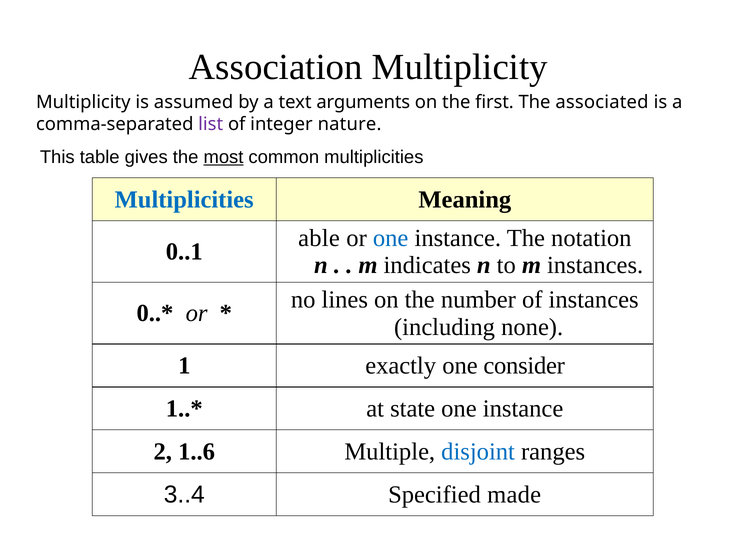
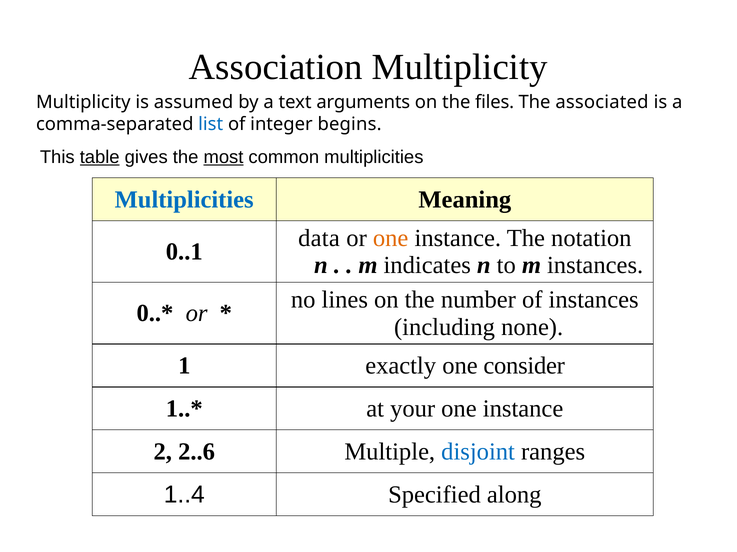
first: first -> files
list colour: purple -> blue
nature: nature -> begins
table underline: none -> present
able: able -> data
one at (391, 239) colour: blue -> orange
state: state -> your
1..6: 1..6 -> 2..6
3..4: 3..4 -> 1..4
made: made -> along
